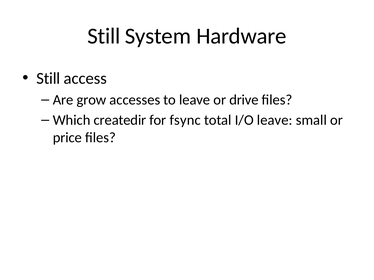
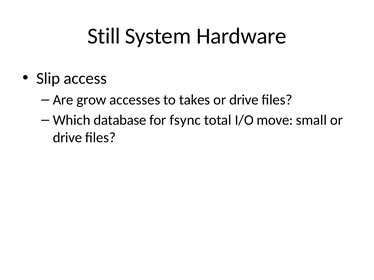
Still at (48, 78): Still -> Slip
to leave: leave -> takes
createdir: createdir -> database
I/O leave: leave -> move
price at (67, 138): price -> drive
